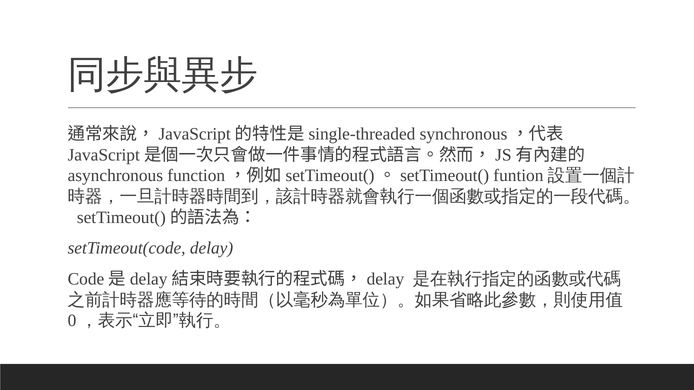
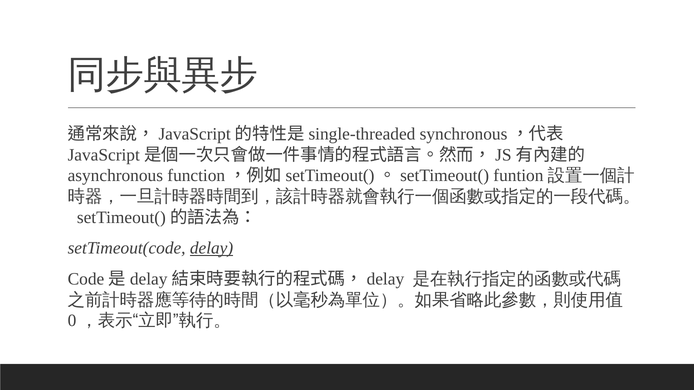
delay underline: none -> present
